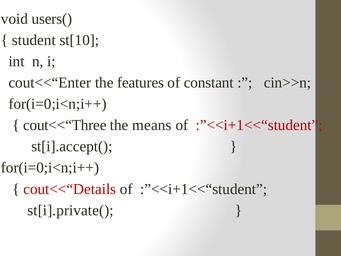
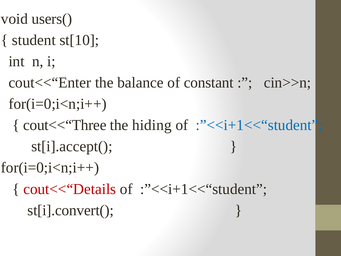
features: features -> balance
means: means -> hiding
:”<<i+1<<“student at (259, 125) colour: red -> blue
st[i].private(: st[i].private( -> st[i].convert(
